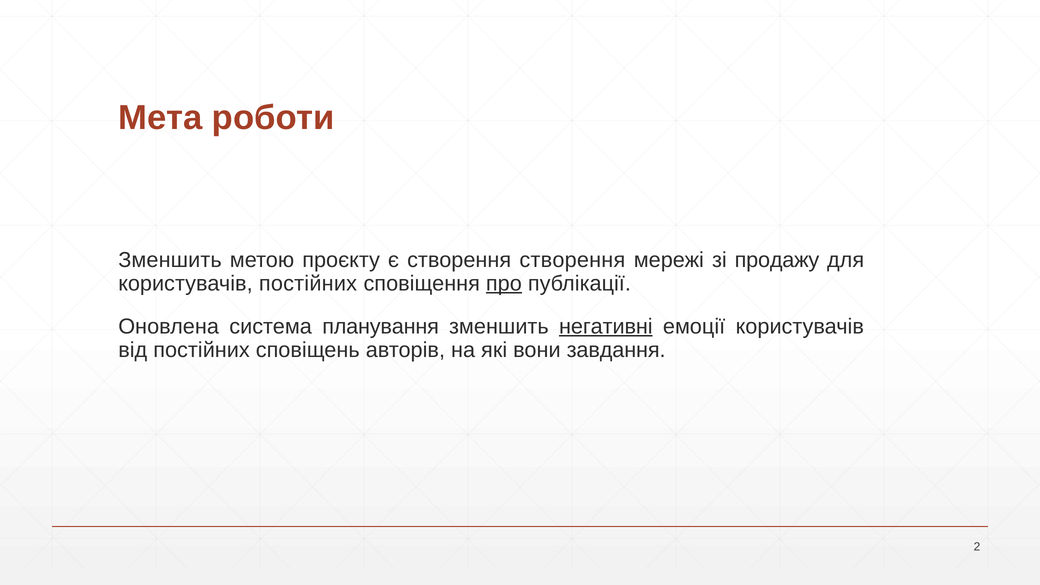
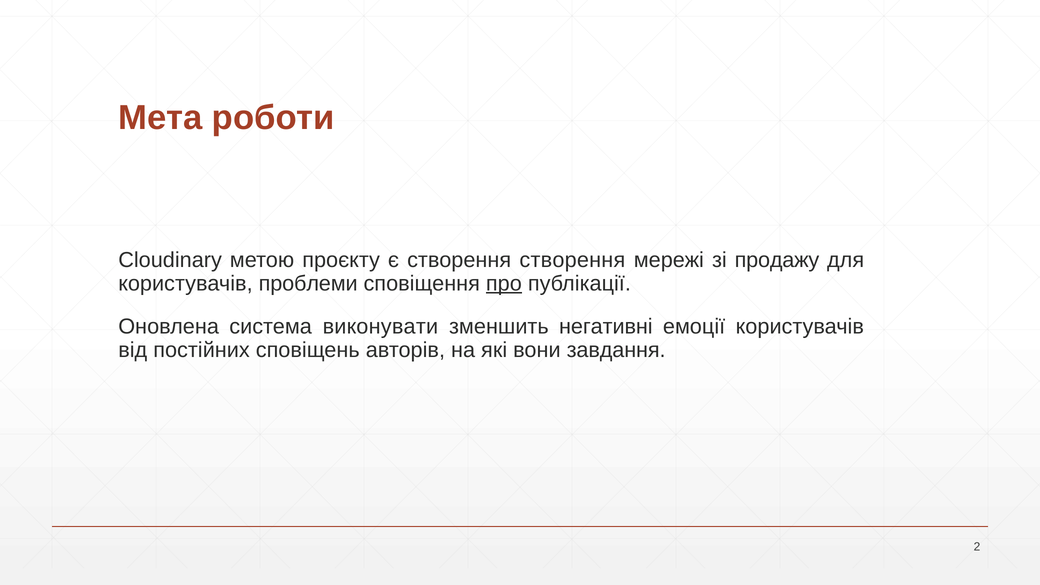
Зменшить at (170, 260): Зменшить -> Cloudinary
користувачів постійних: постійних -> проблеми
планування: планування -> виконувати
негативні underline: present -> none
